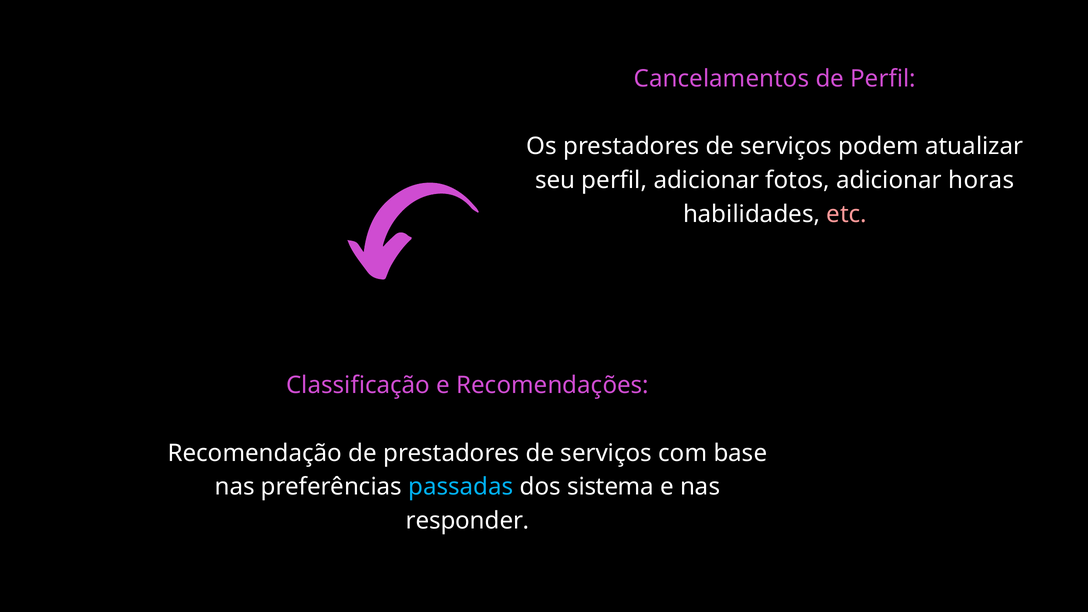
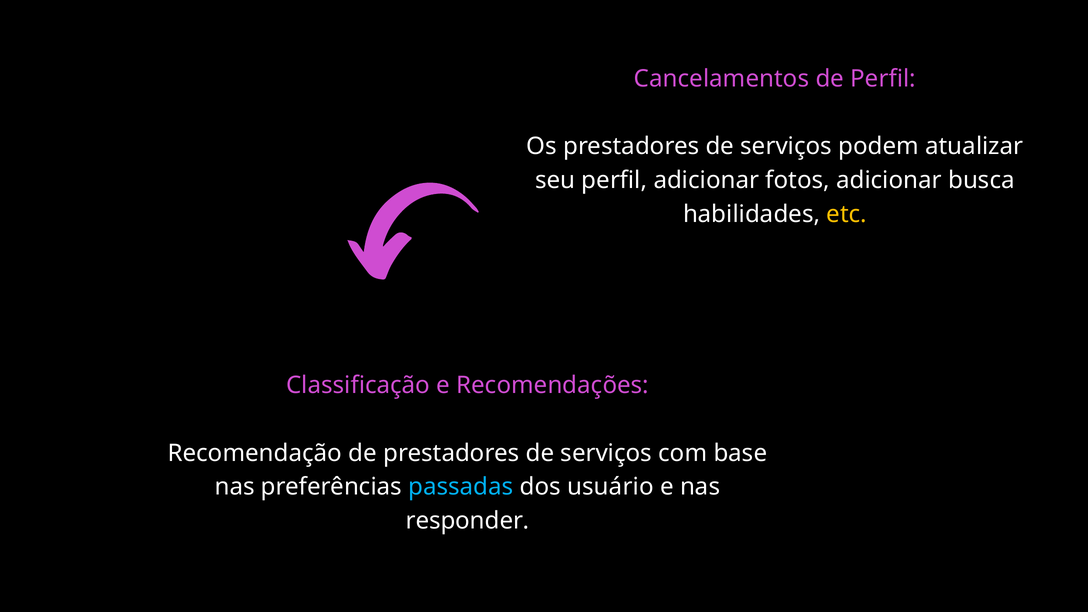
horas: horas -> busca
etc colour: pink -> yellow
sistema: sistema -> usuário
